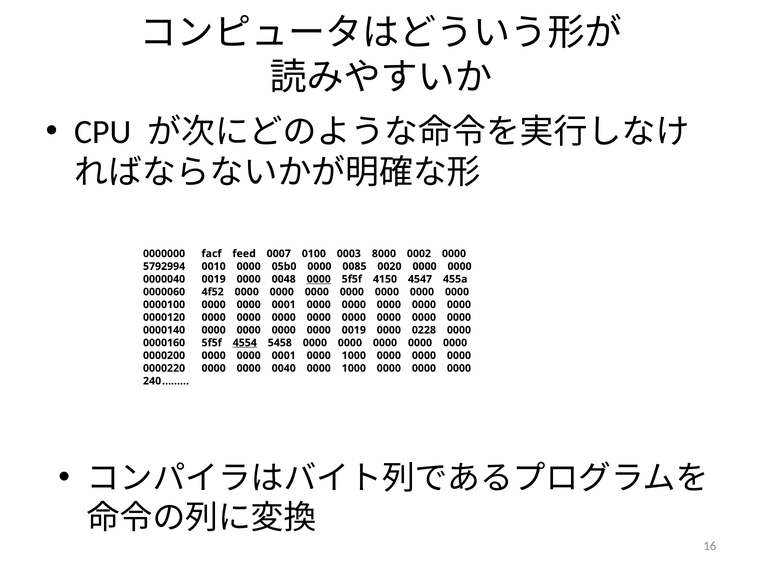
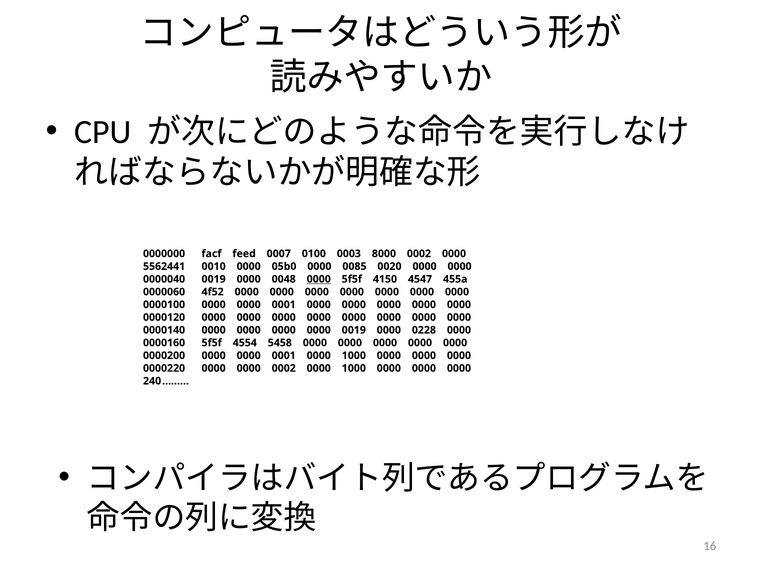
5792994: 5792994 -> 5562441
4554 underline: present -> none
0000 0040: 0040 -> 0002
